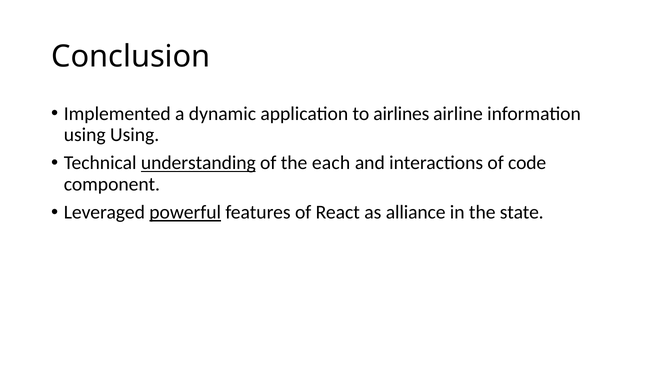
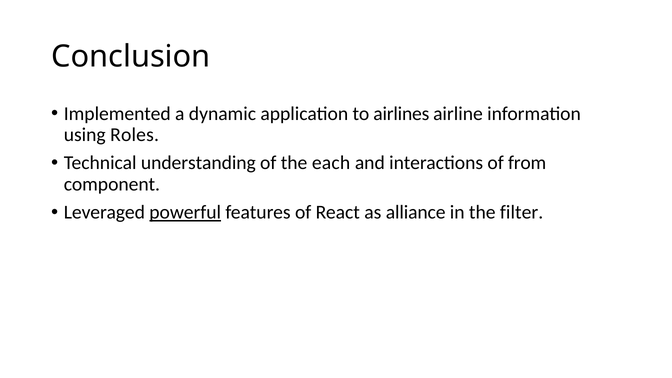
using Using: Using -> Roles
understanding underline: present -> none
code: code -> from
state: state -> filter
